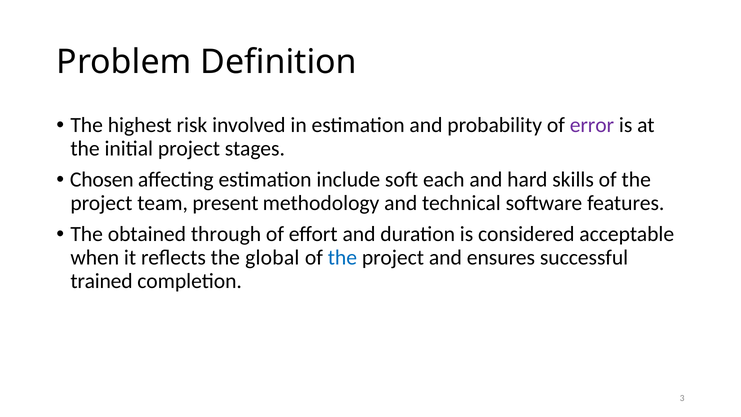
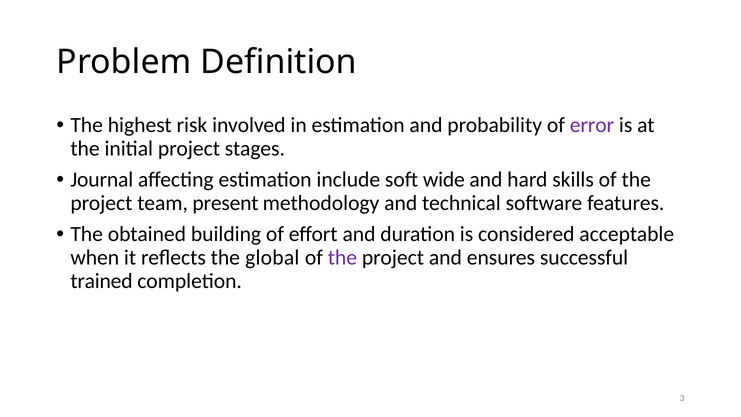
Chosen: Chosen -> Journal
each: each -> wide
through: through -> building
the at (342, 257) colour: blue -> purple
